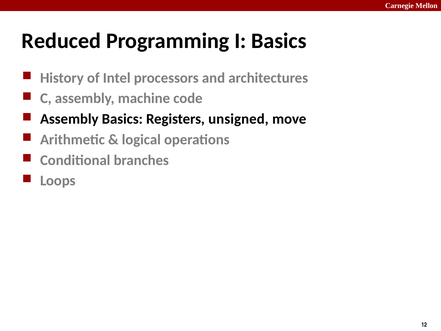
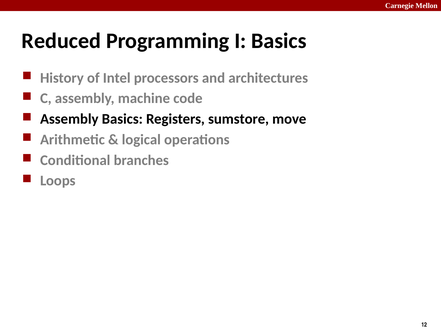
unsigned: unsigned -> sumstore
